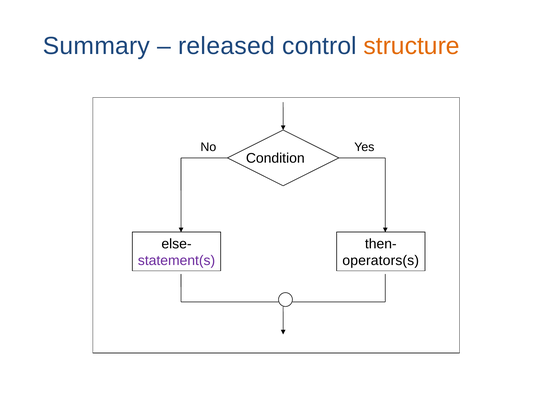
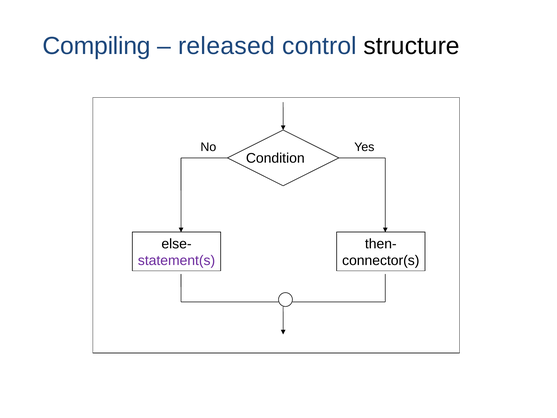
Summary: Summary -> Compiling
structure colour: orange -> black
operators(s: operators(s -> connector(s
